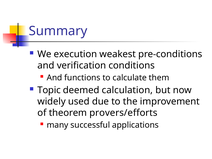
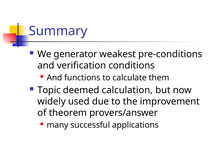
execution: execution -> generator
provers/efforts: provers/efforts -> provers/answer
